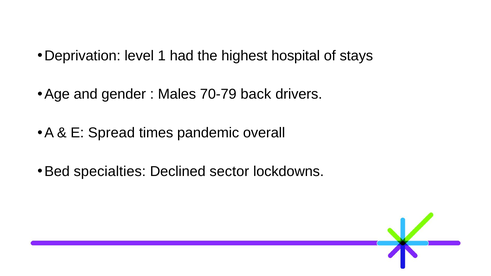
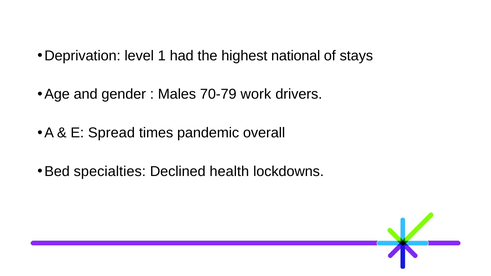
hospital: hospital -> national
back: back -> work
sector: sector -> health
